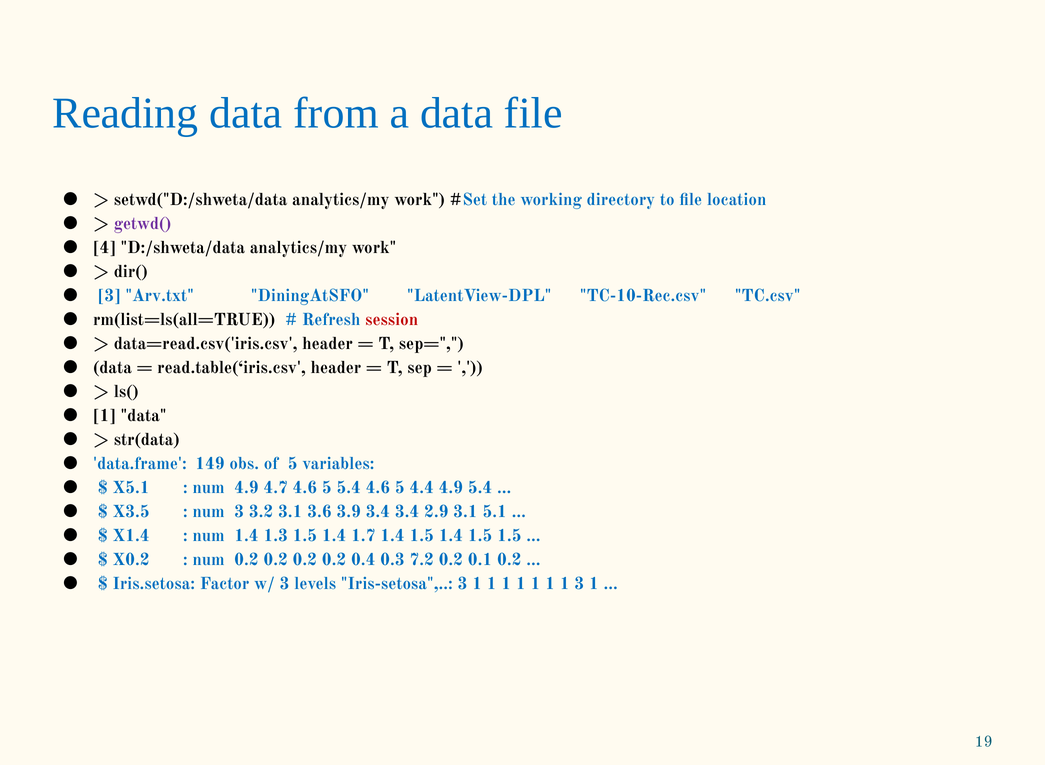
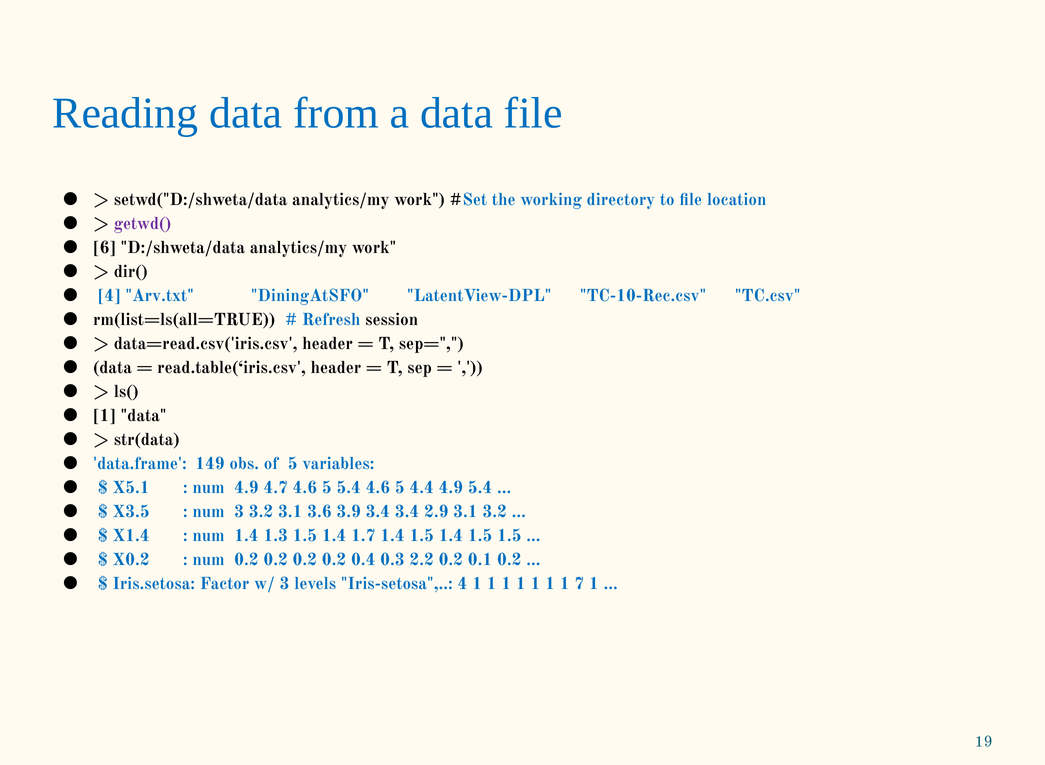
4: 4 -> 6
3 at (109, 296): 3 -> 4
session colour: red -> black
3.1 5.1: 5.1 -> 3.2
7.2: 7.2 -> 2.2
Iris-setosa 3: 3 -> 4
1 3: 3 -> 7
